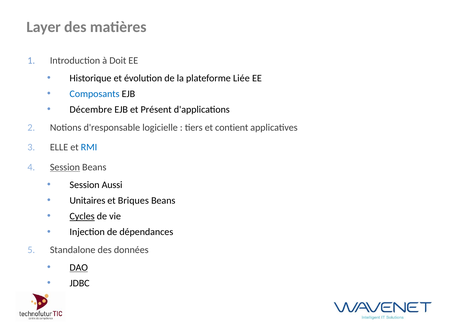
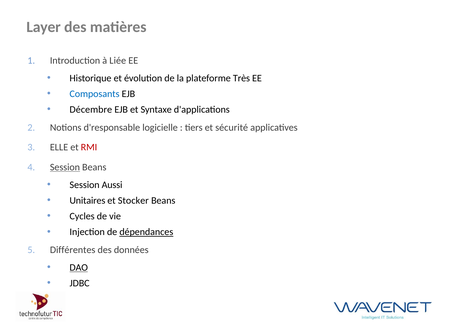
Doit: Doit -> Liée
Liée: Liée -> Très
Présent: Présent -> Syntaxe
contient: contient -> sécurité
RMI colour: blue -> red
Briques: Briques -> Stocker
Cycles underline: present -> none
dépendances underline: none -> present
Standalone: Standalone -> Différentes
